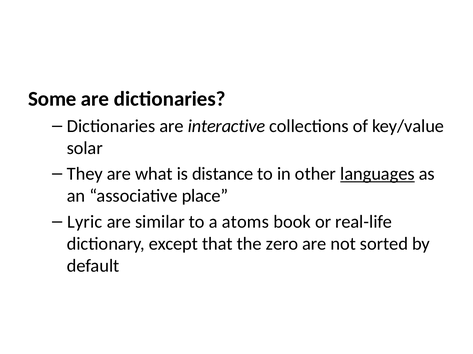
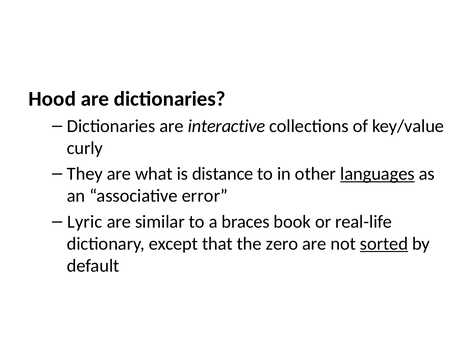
Some: Some -> Hood
solar: solar -> curly
place: place -> error
atoms: atoms -> braces
sorted underline: none -> present
